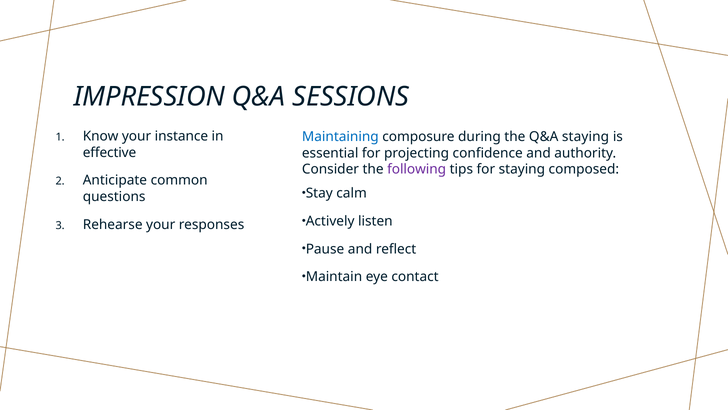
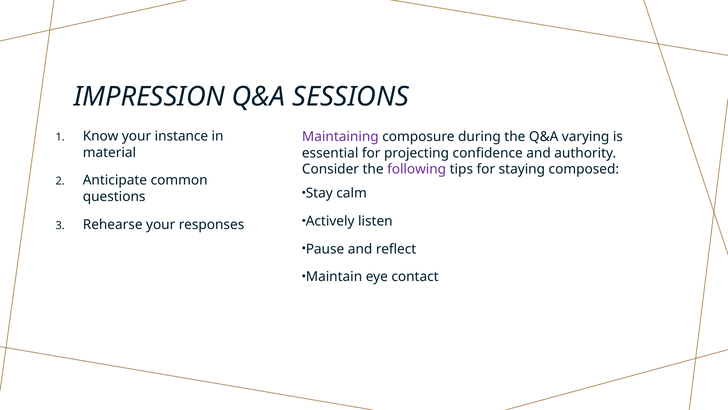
Maintaining colour: blue -> purple
Q&A staying: staying -> varying
effective: effective -> material
